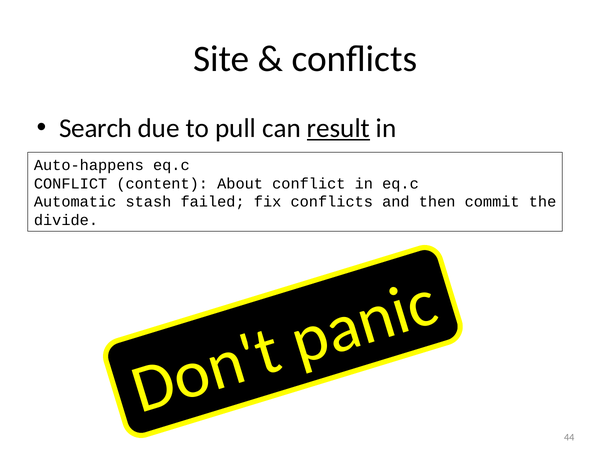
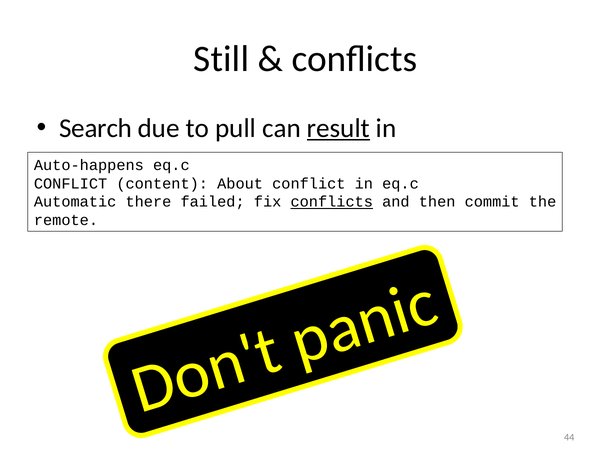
Site: Site -> Still
stash: stash -> there
conflicts at (332, 202) underline: none -> present
divide: divide -> remote
